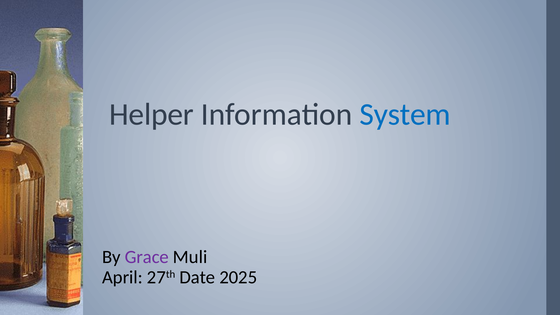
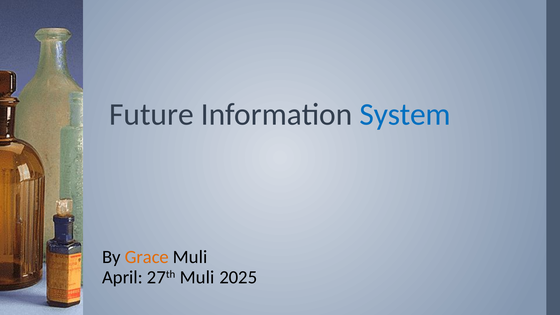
Helper: Helper -> Future
Grace colour: purple -> orange
27th Date: Date -> Muli
